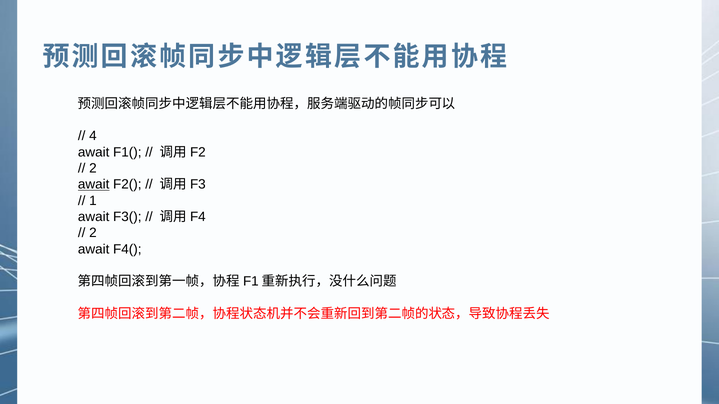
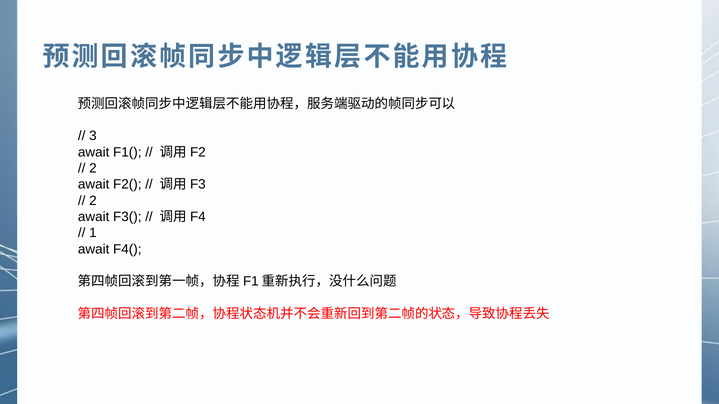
4: 4 -> 3
await at (94, 185) underline: present -> none
1 at (93, 201): 1 -> 2
2 at (93, 233): 2 -> 1
